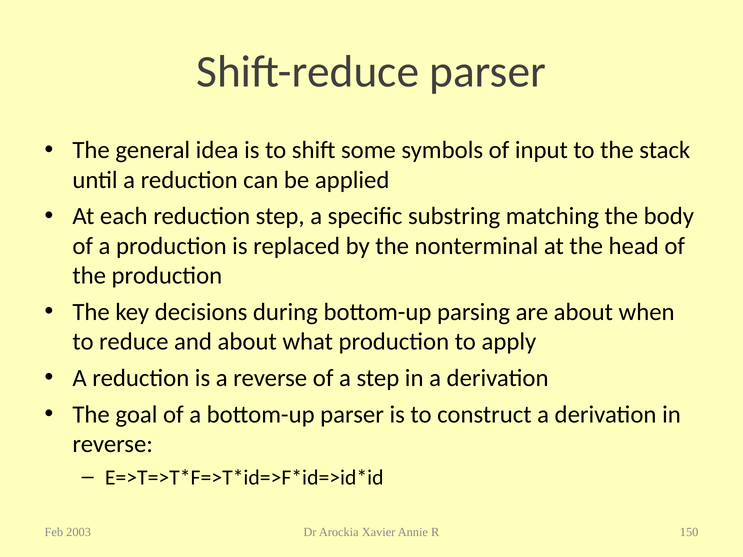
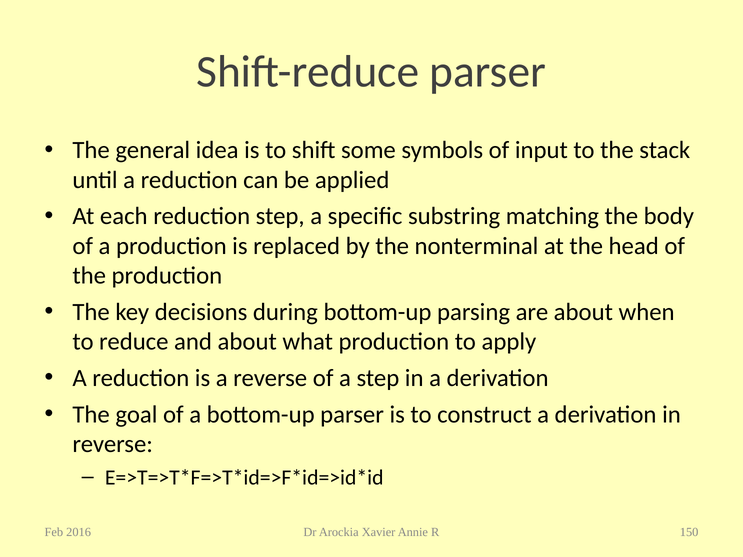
2003: 2003 -> 2016
